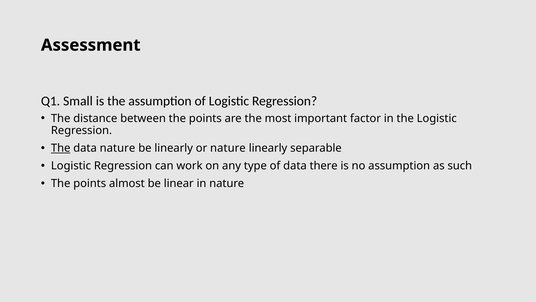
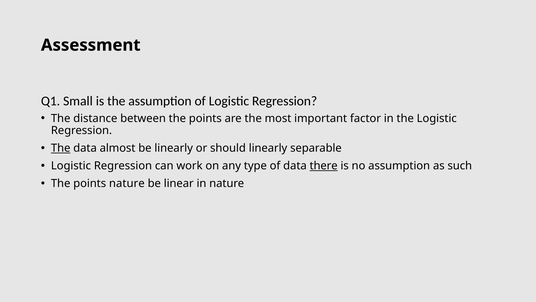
data nature: nature -> almost
or nature: nature -> should
there underline: none -> present
points almost: almost -> nature
